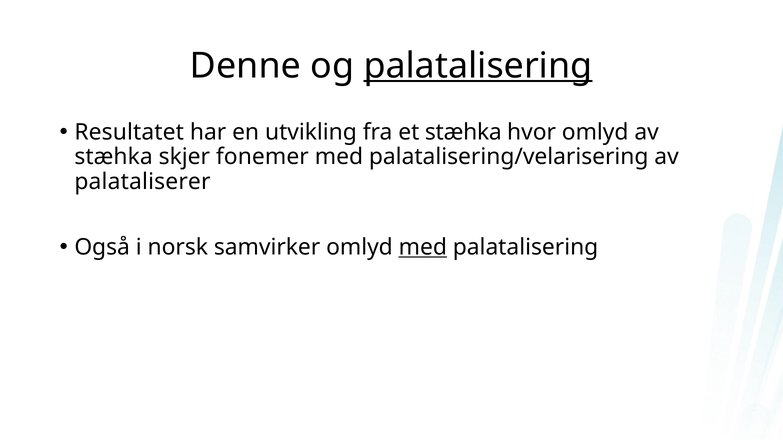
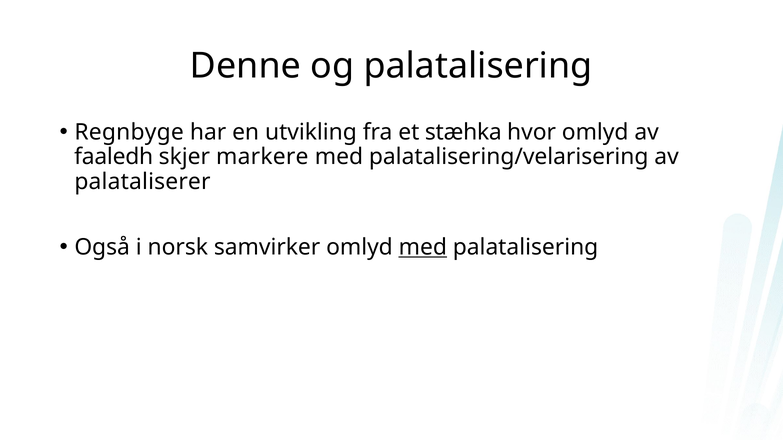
palatalisering at (478, 66) underline: present -> none
Resultatet: Resultatet -> Regnbyge
stæhka at (114, 157): stæhka -> faaledh
fonemer: fonemer -> markere
